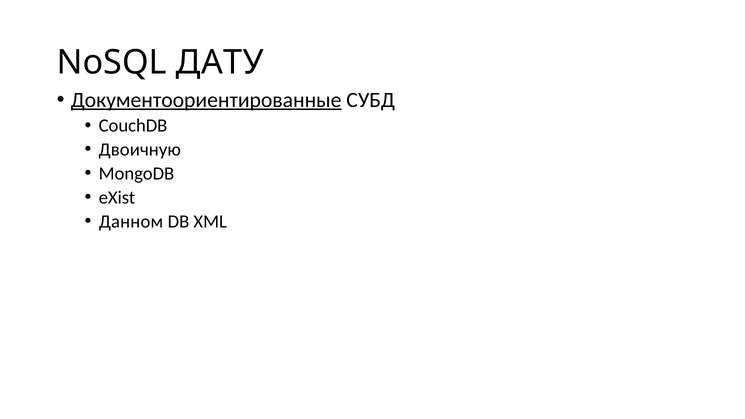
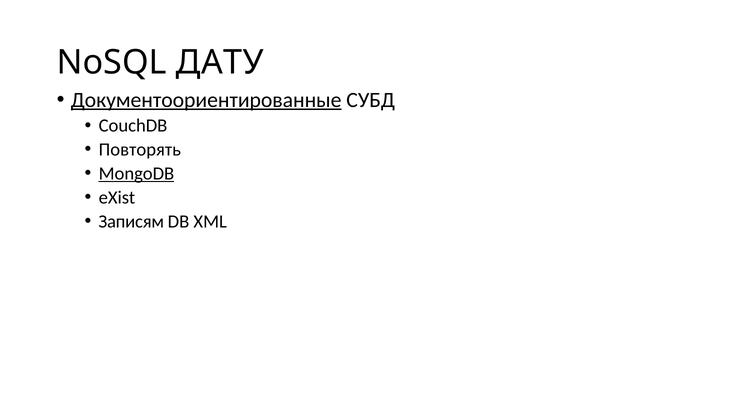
Двоичную: Двоичную -> Повторять
MongoDB underline: none -> present
Данном: Данном -> Записям
